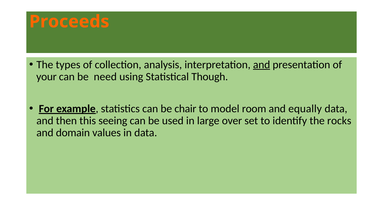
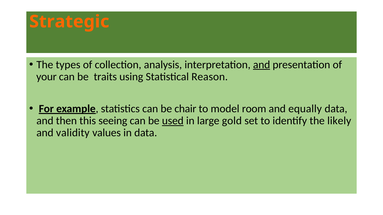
Proceeds: Proceeds -> Strategic
need: need -> traits
Though: Though -> Reason
used underline: none -> present
over: over -> gold
rocks: rocks -> likely
domain: domain -> validity
